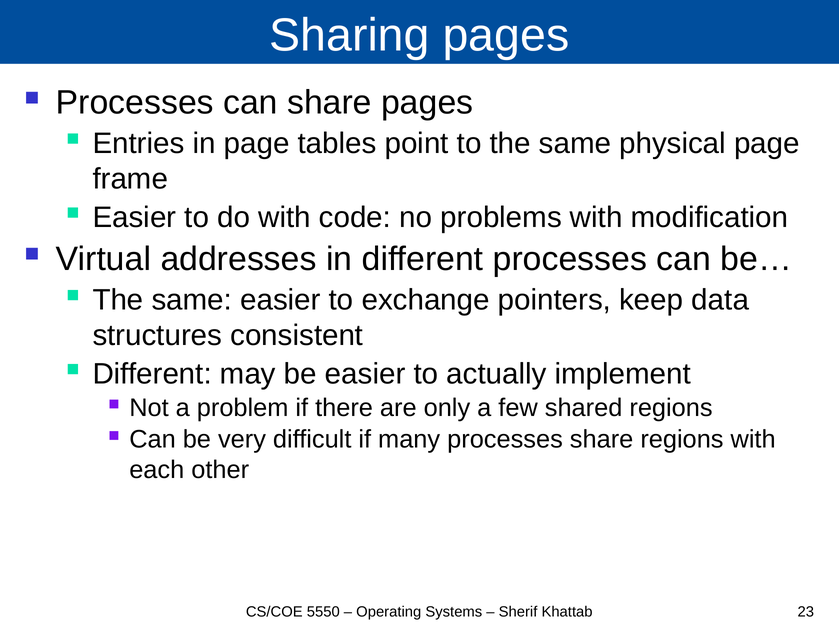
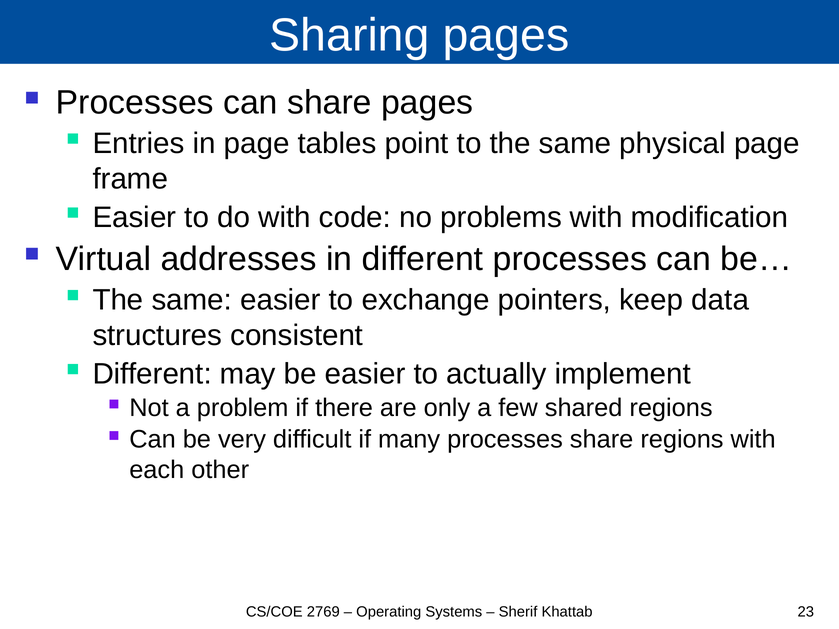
5550: 5550 -> 2769
